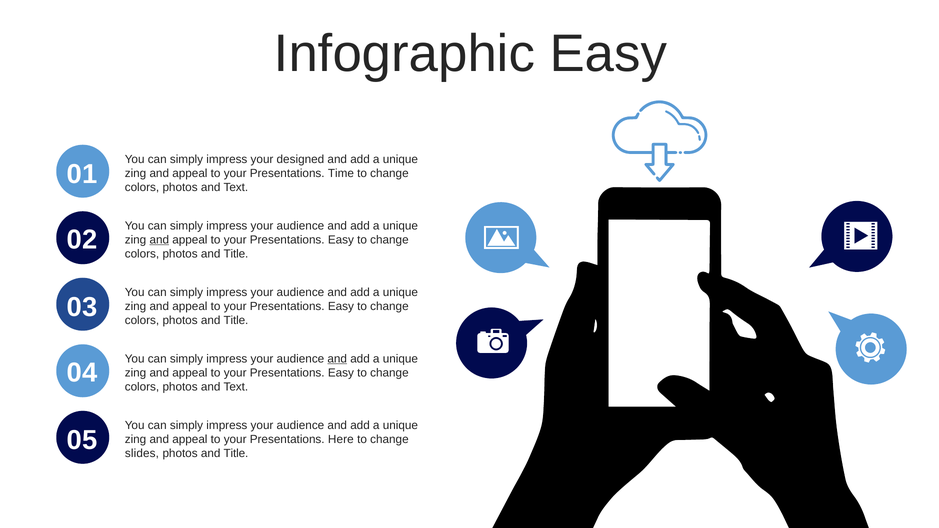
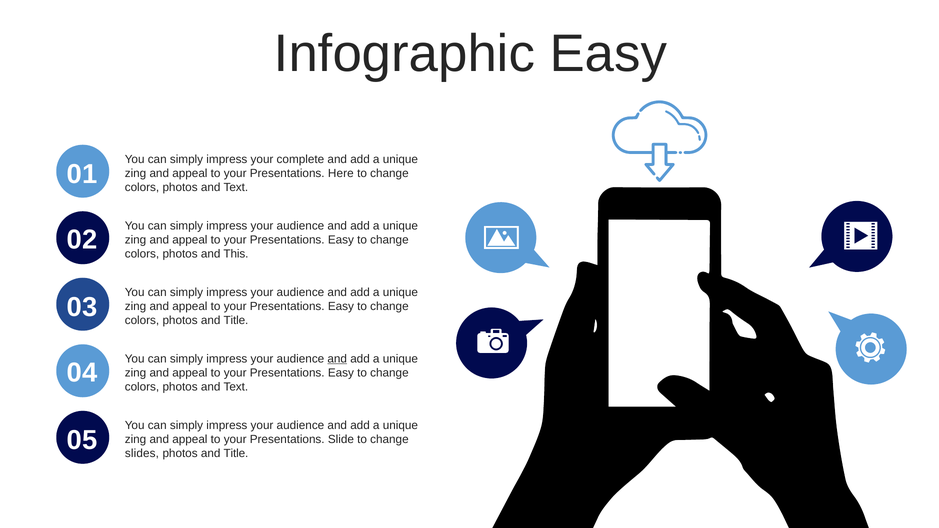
designed: designed -> complete
Time: Time -> Here
and at (159, 240) underline: present -> none
Title at (236, 254): Title -> This
Here: Here -> Slide
